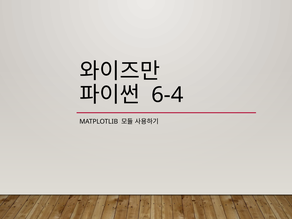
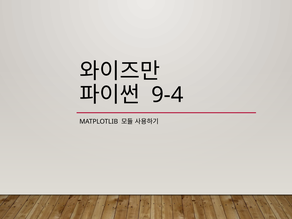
6-4: 6-4 -> 9-4
